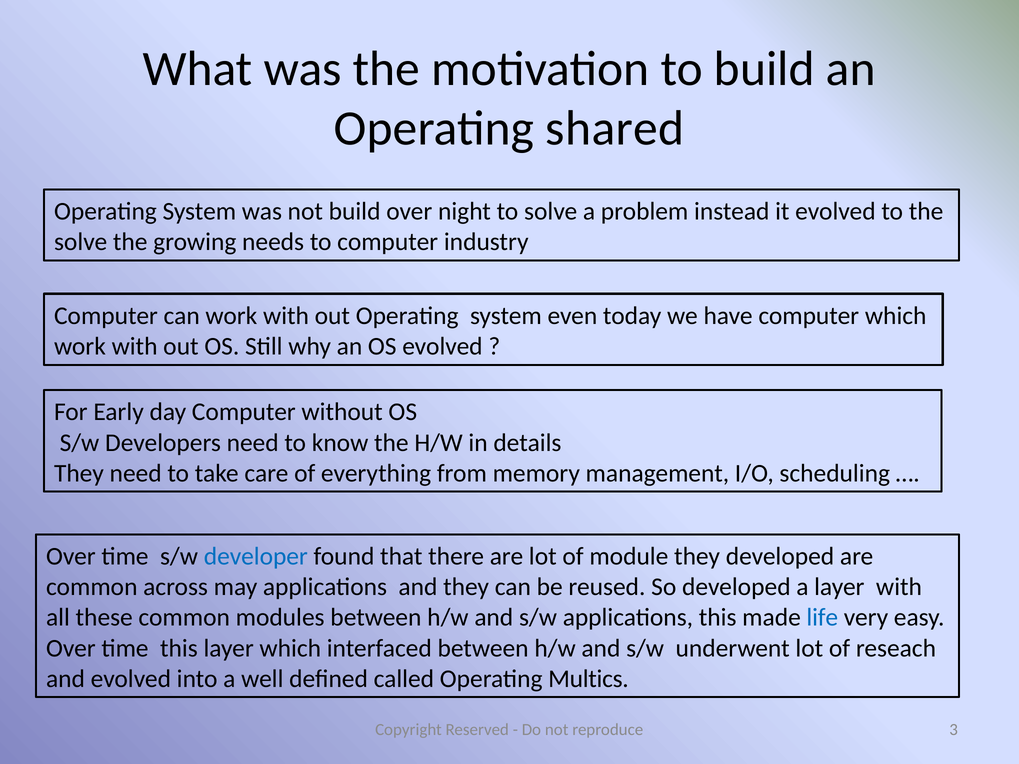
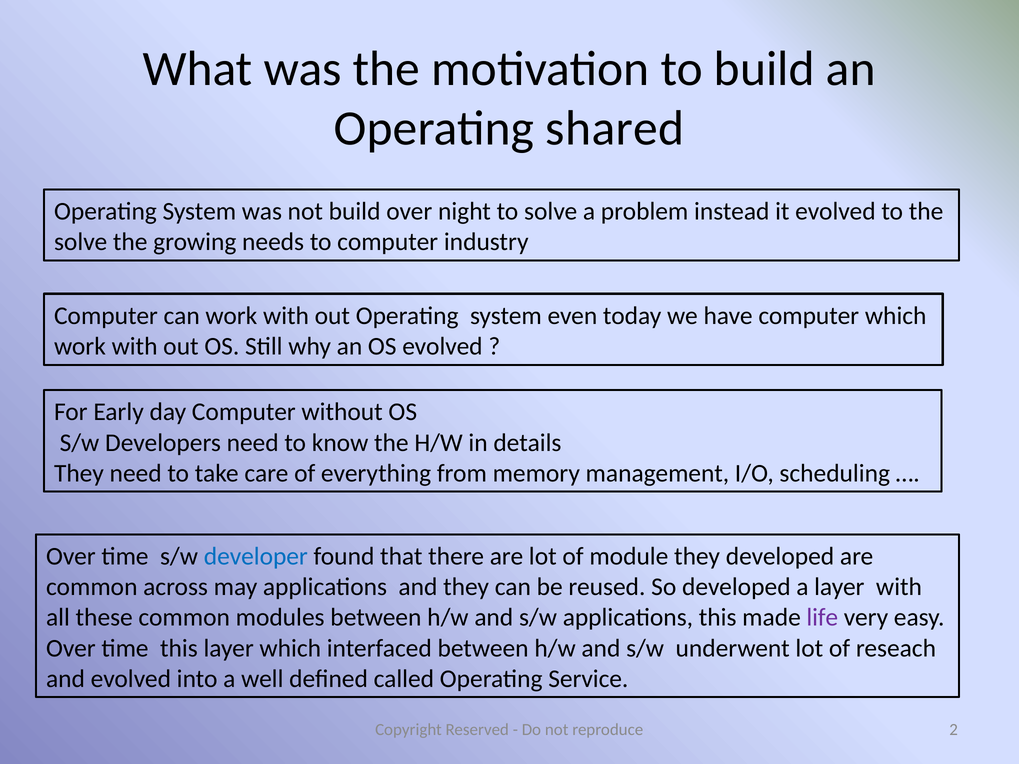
life colour: blue -> purple
Multics: Multics -> Service
3: 3 -> 2
